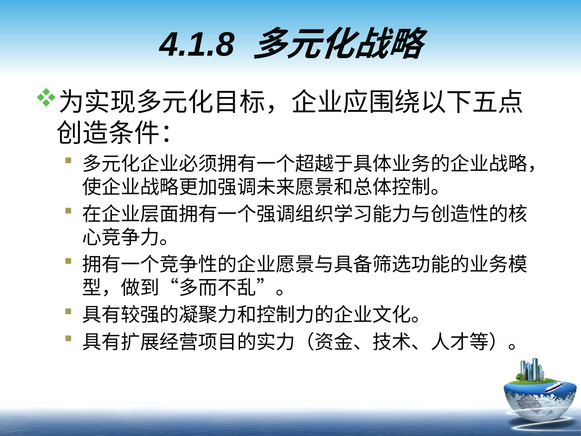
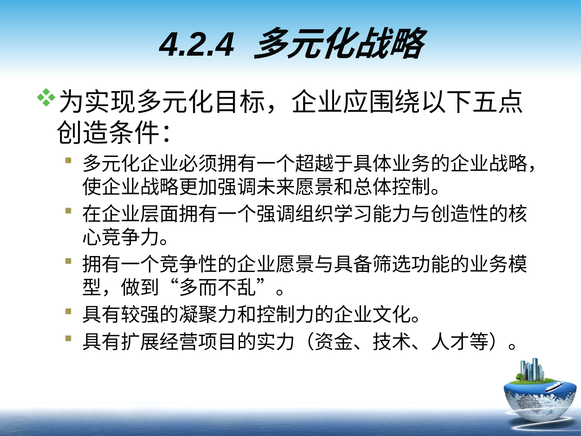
4.1.8: 4.1.8 -> 4.2.4
